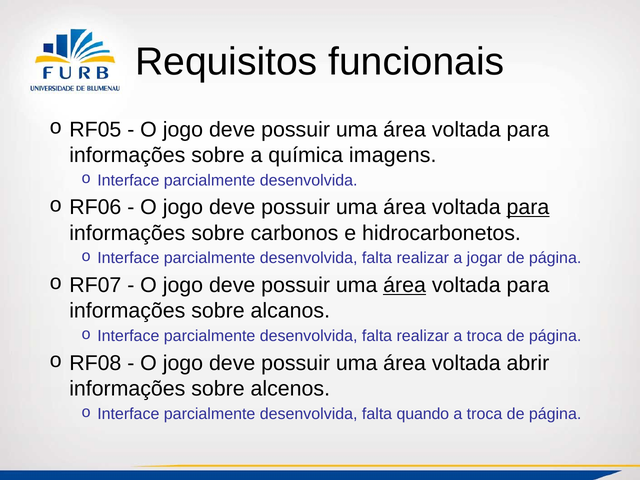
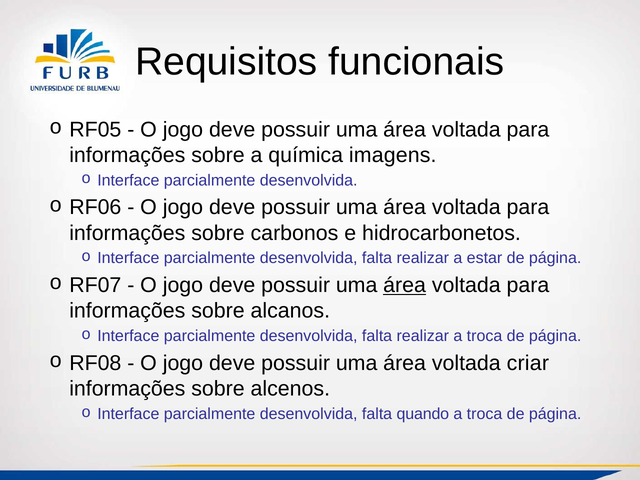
para at (528, 207) underline: present -> none
jogar: jogar -> estar
abrir: abrir -> criar
